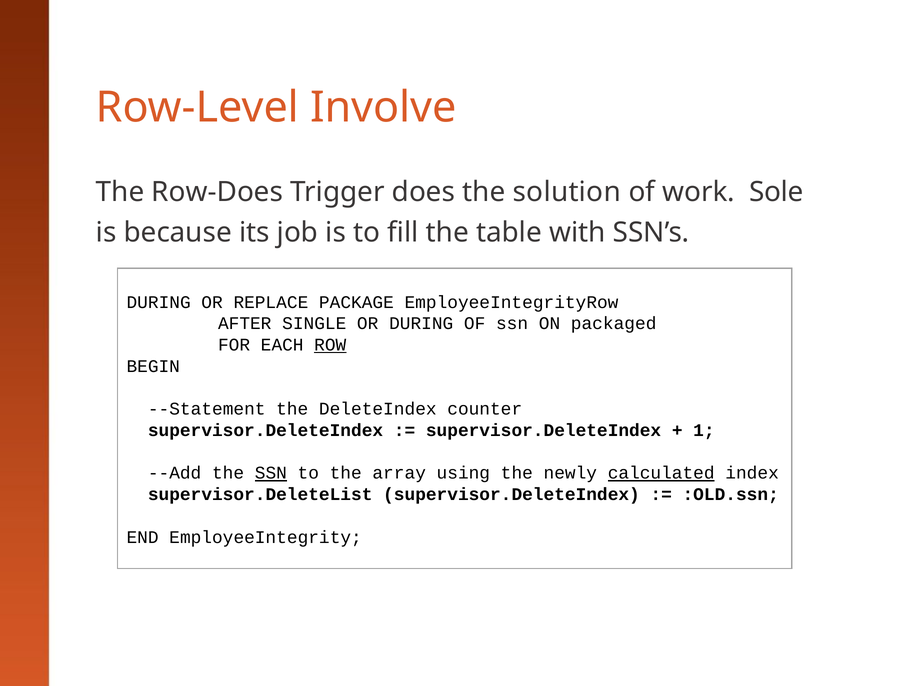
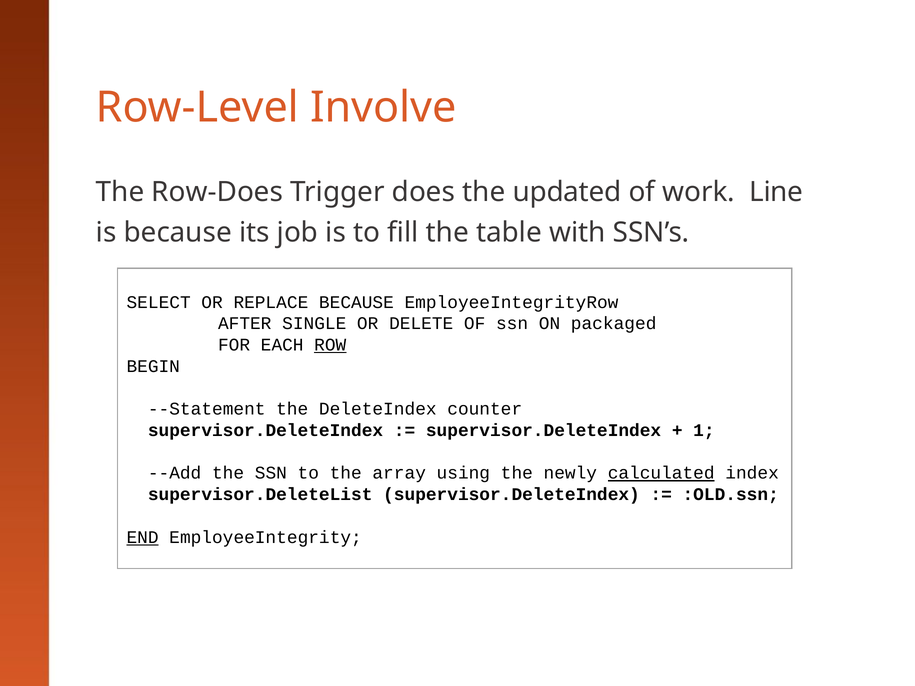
solution: solution -> updated
Sole: Sole -> Line
DURING at (159, 302): DURING -> SELECT
REPLACE PACKAGE: PACKAGE -> BECAUSE
OR DURING: DURING -> DELETE
SSN at (271, 473) underline: present -> none
END underline: none -> present
